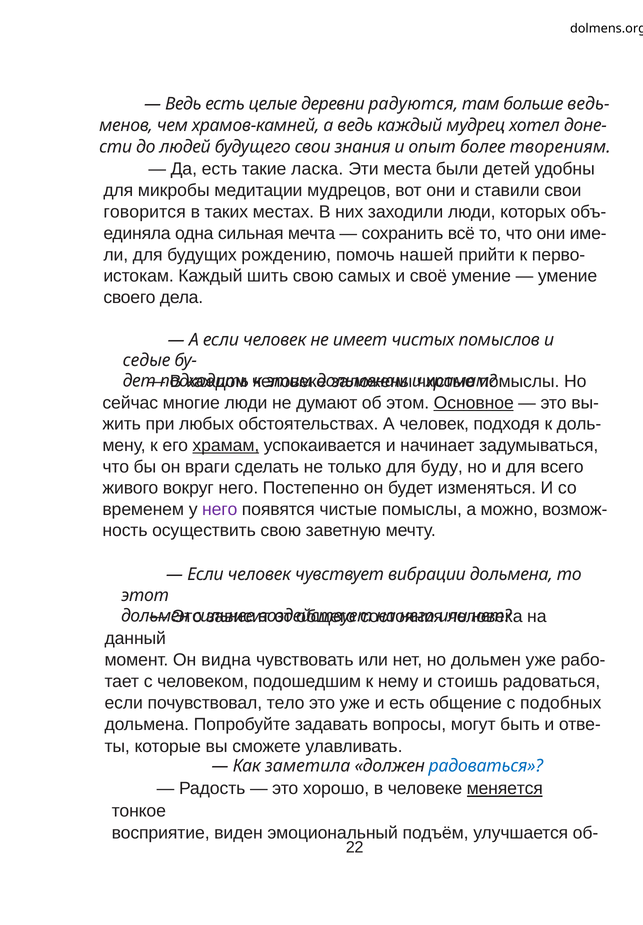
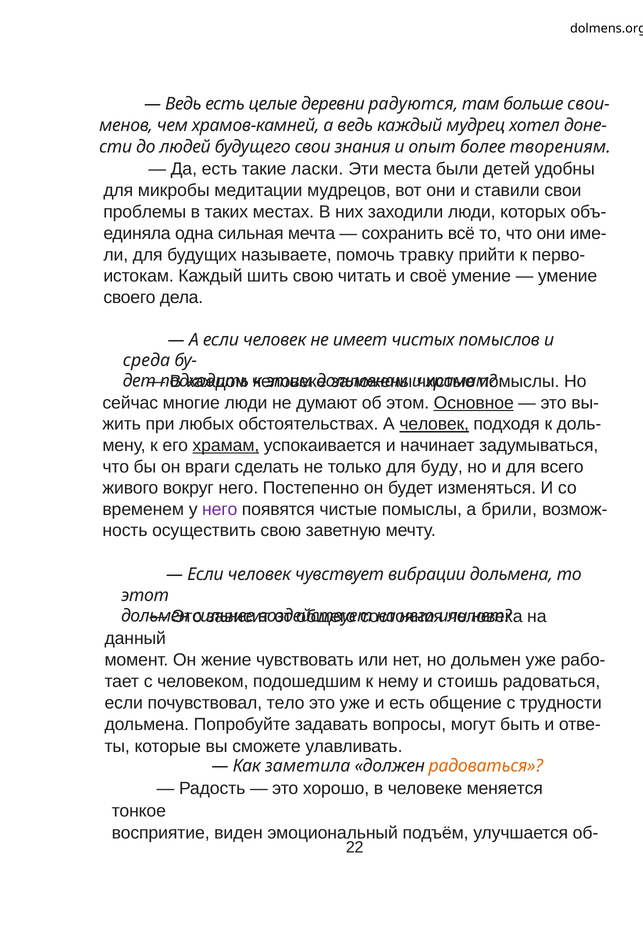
ведь-: ведь- -> свои-
ласка: ласка -> ласки
говорится: говорится -> проблемы
рождению: рождению -> называете
нашей: нашей -> травку
самых: самых -> читать
седые: седые -> среда
человек at (434, 424) underline: none -> present
можно: можно -> брили
видна: видна -> жение
подобных: подобных -> трудности
радоваться at (486, 767) colour: blue -> orange
меняется underline: present -> none
